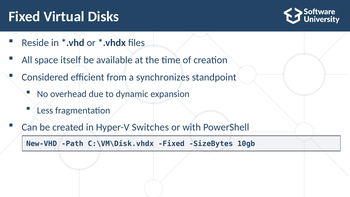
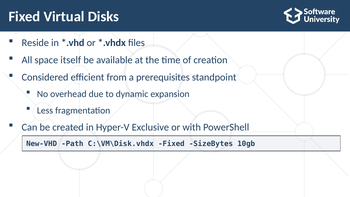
synchronizes: synchronizes -> prerequisites
Switches: Switches -> Exclusive
